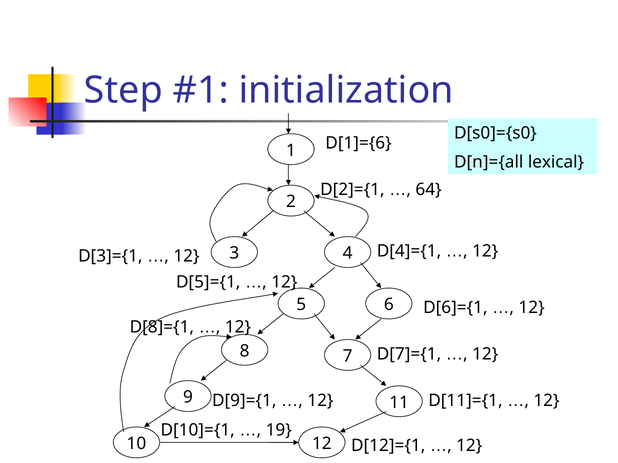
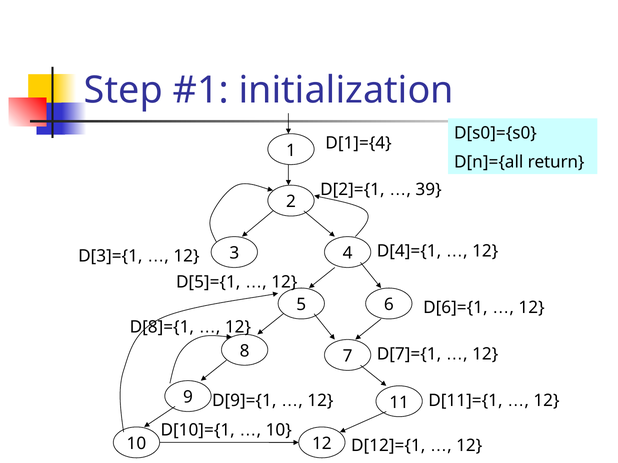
D[1]={6: D[1]={6 -> D[1]={4
lexical: lexical -> return
64: 64 -> 39
19 at (279, 431): 19 -> 10
